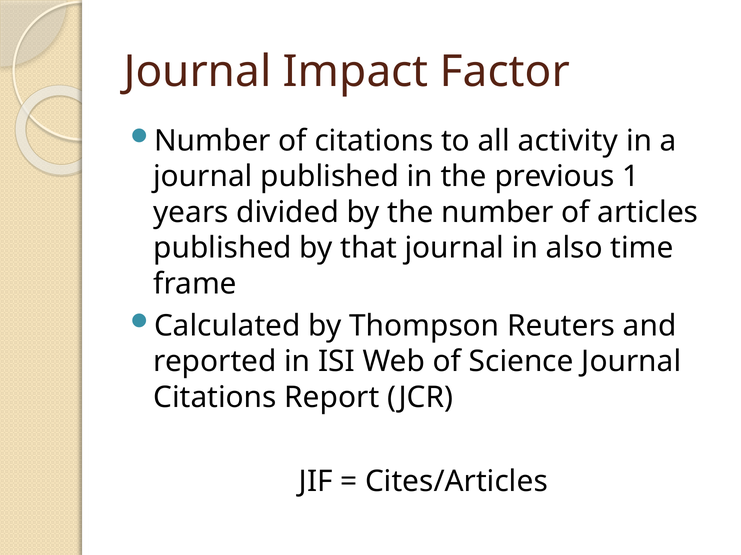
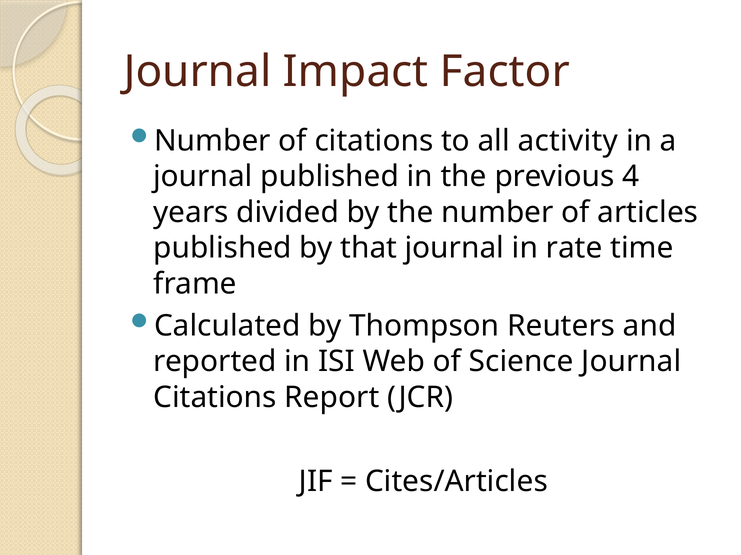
1: 1 -> 4
also: also -> rate
